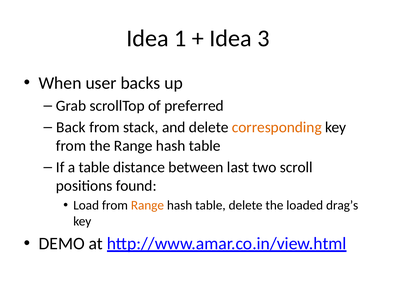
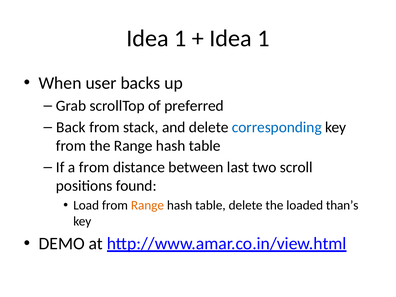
3 at (263, 38): 3 -> 1
corresponding colour: orange -> blue
a table: table -> from
drag’s: drag’s -> than’s
